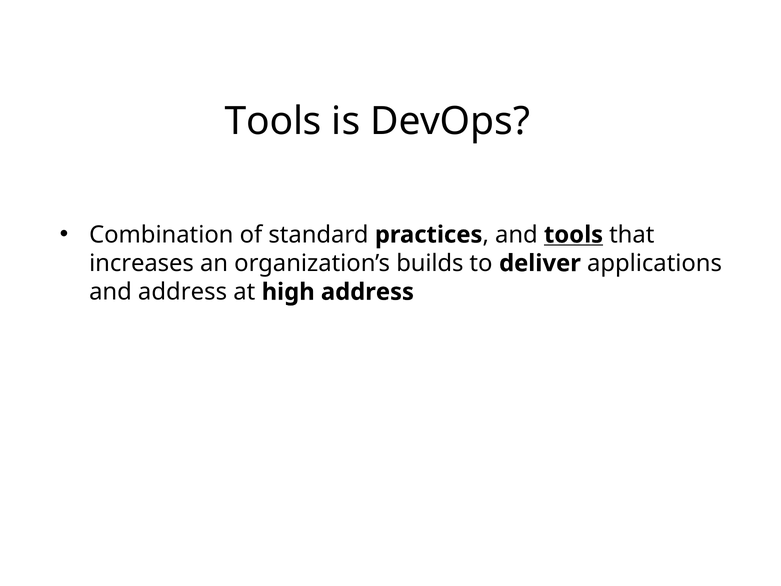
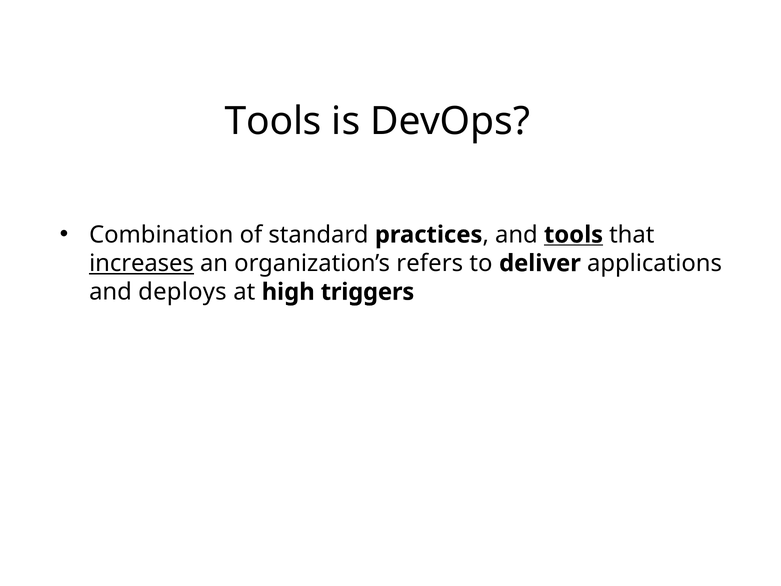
increases underline: none -> present
builds: builds -> refers
and address: address -> deploys
high address: address -> triggers
